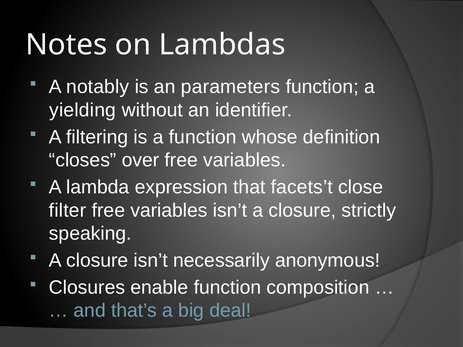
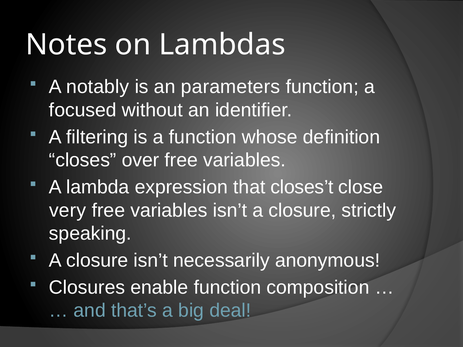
yielding: yielding -> focused
facets’t: facets’t -> closes’t
filter: filter -> very
